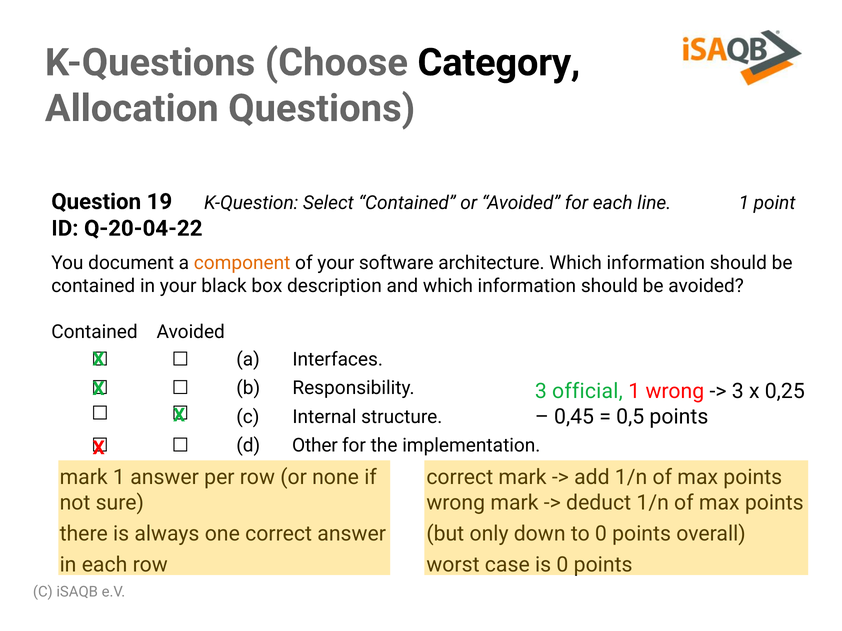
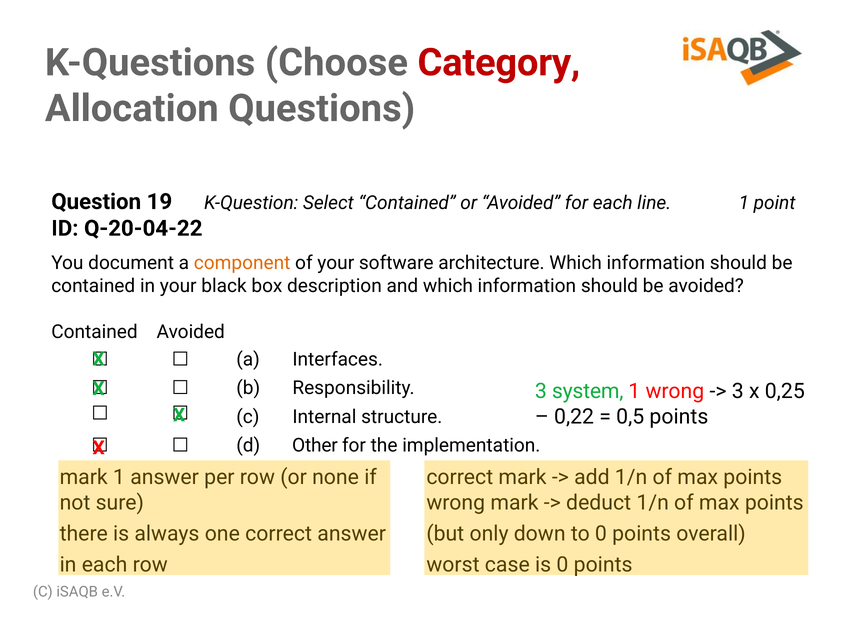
Category colour: black -> red
official: official -> system
0,45: 0,45 -> 0,22
